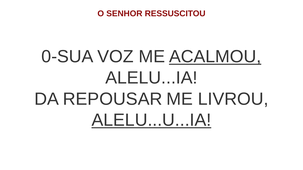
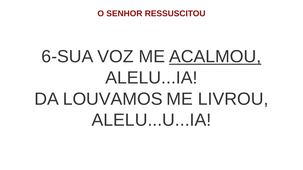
0-SUA: 0-SUA -> 6-SUA
REPOUSAR: REPOUSAR -> LOUVAMOS
ALELU...U...IA underline: present -> none
